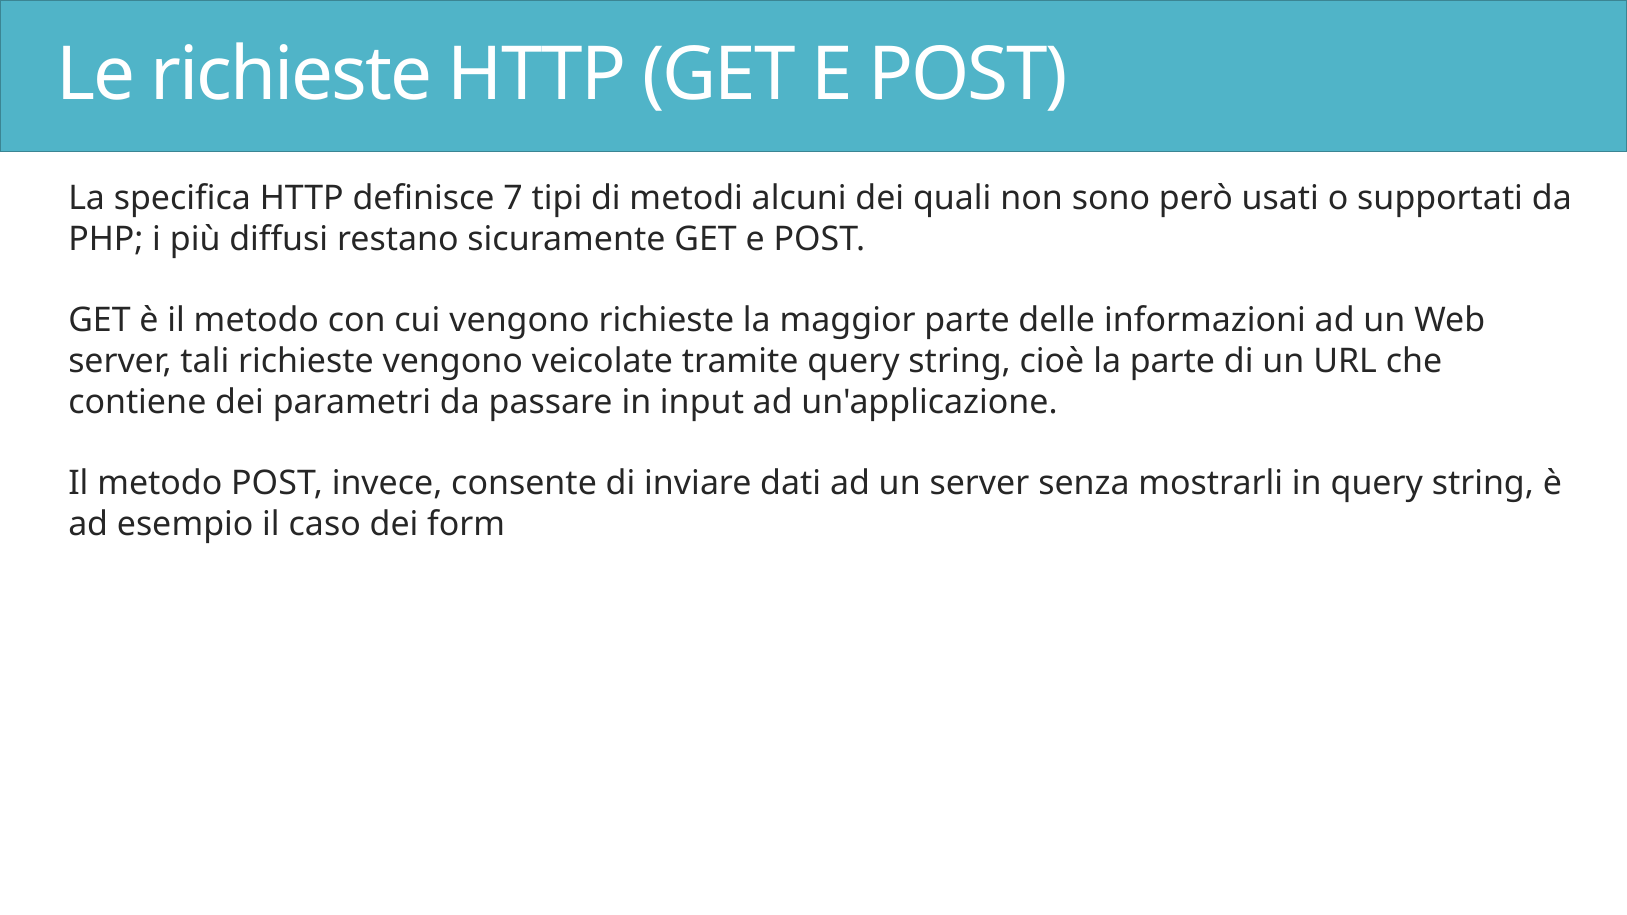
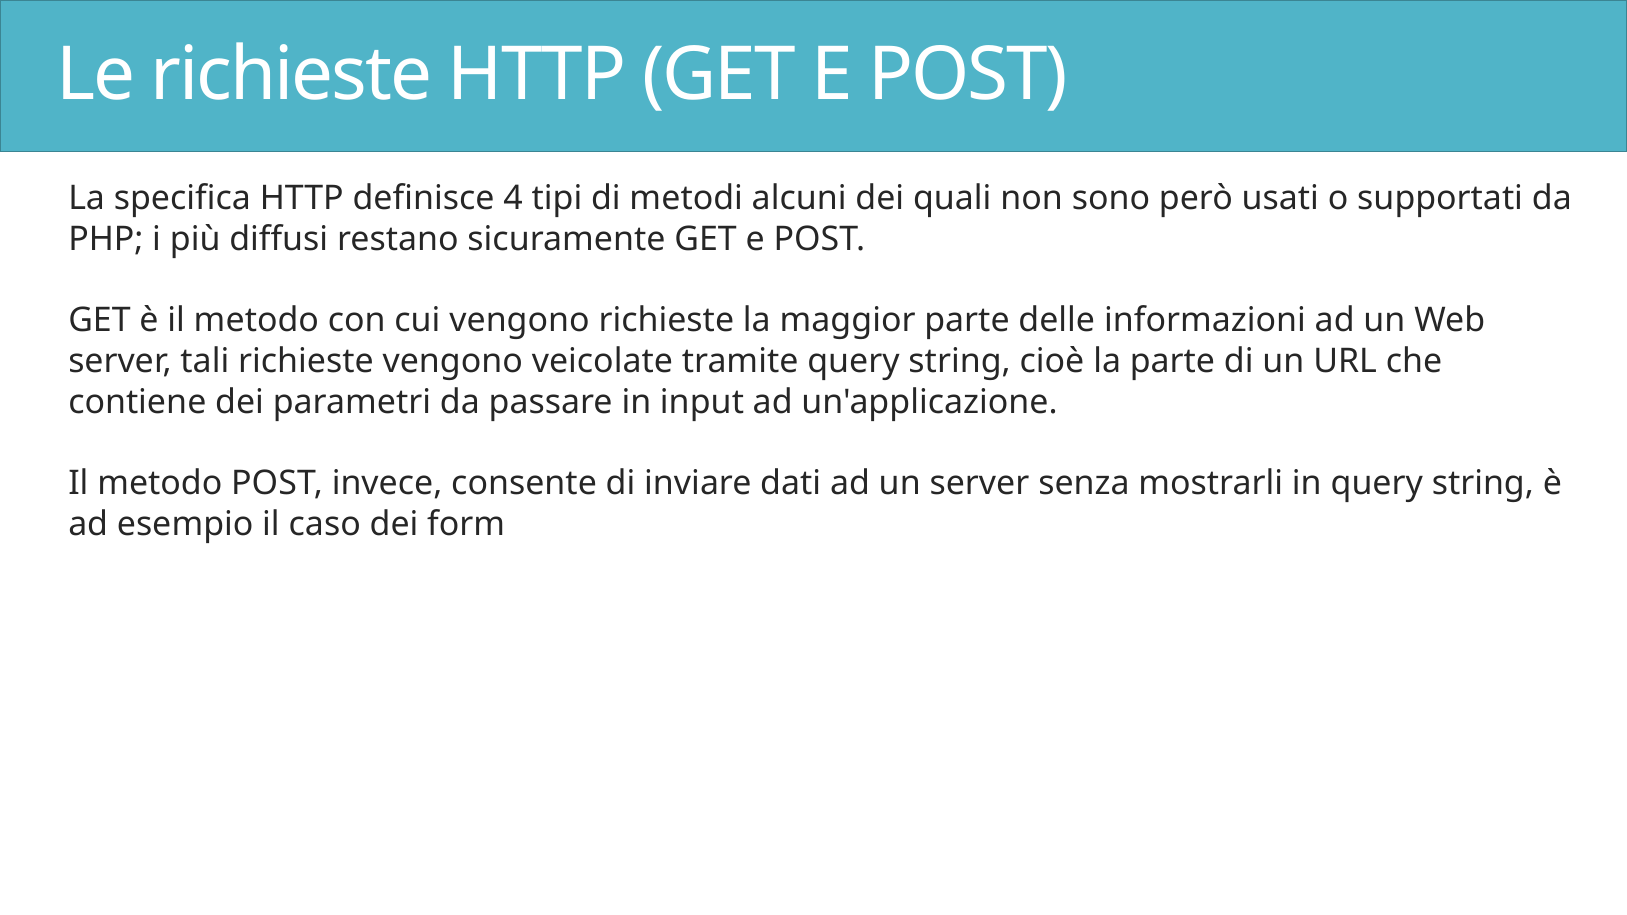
7: 7 -> 4
